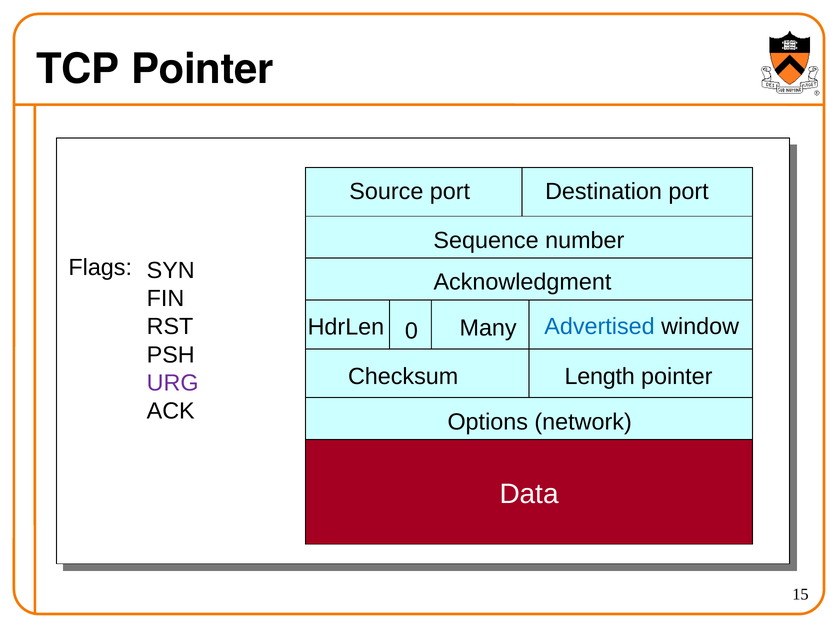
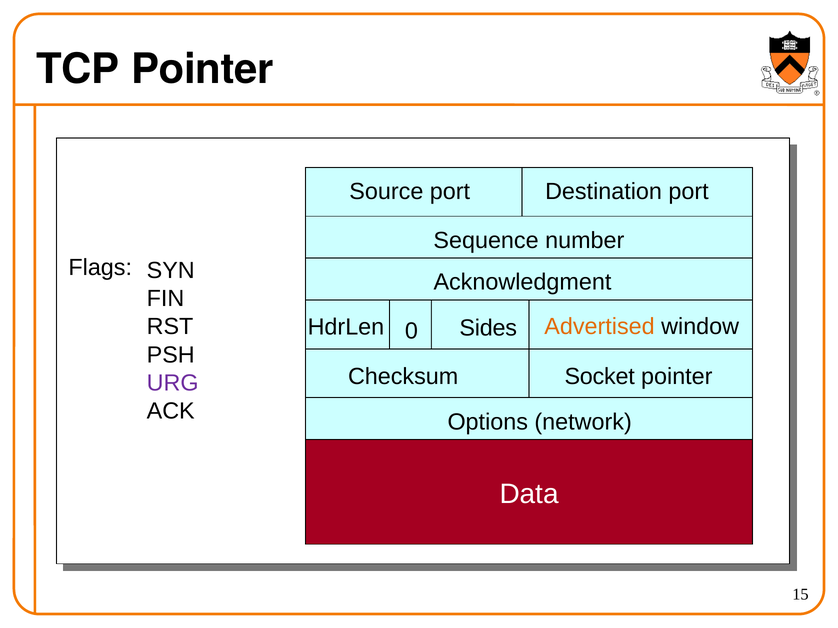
Advertised colour: blue -> orange
Many: Many -> Sides
Length: Length -> Socket
